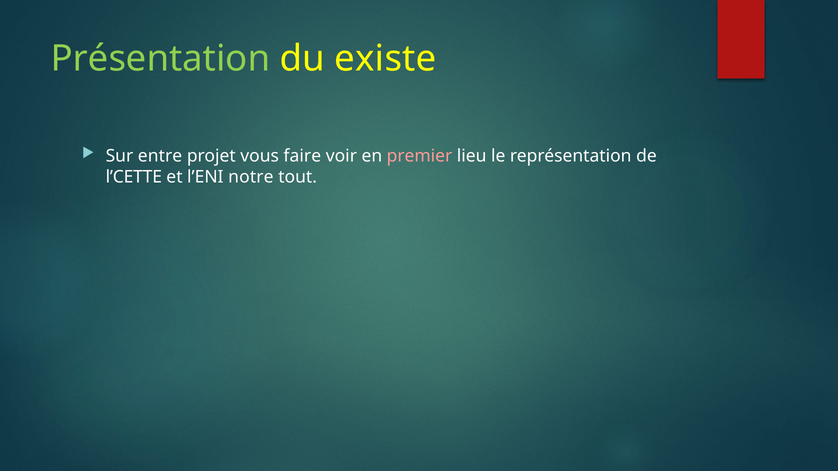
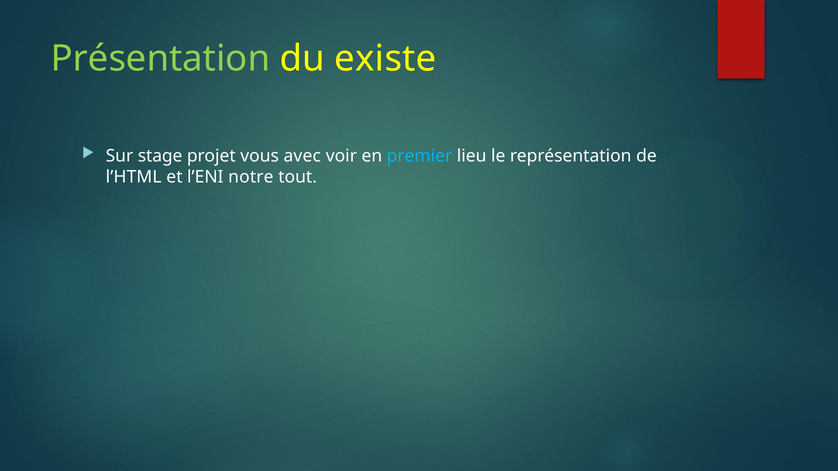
entre: entre -> stage
faire: faire -> avec
premier colour: pink -> light blue
l’CETTE: l’CETTE -> l’HTML
